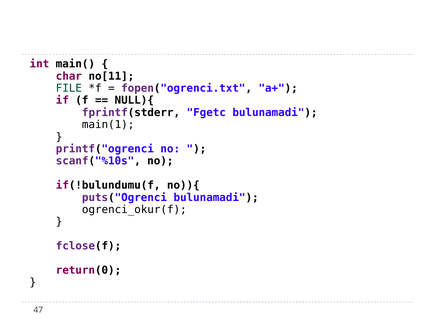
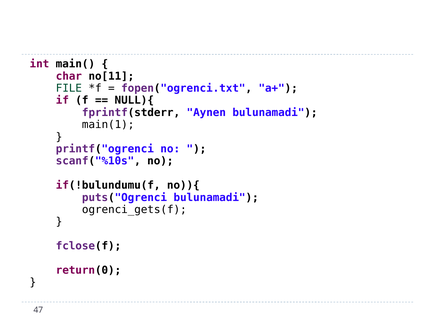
Fgetc: Fgetc -> Aynen
ogrenci_okur(f: ogrenci_okur(f -> ogrenci_gets(f
